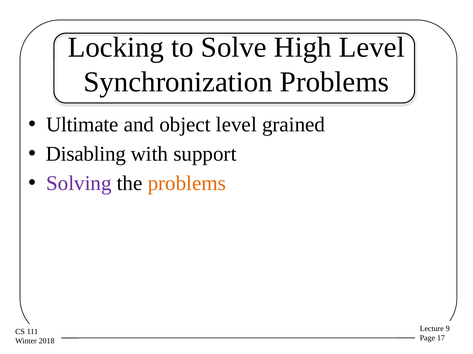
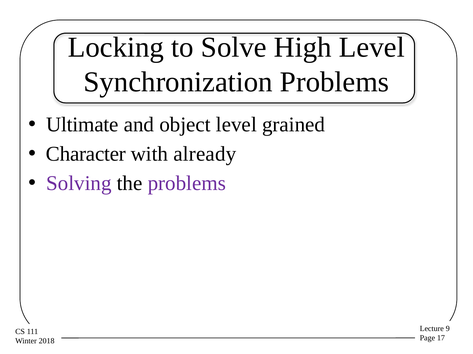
Disabling: Disabling -> Character
support: support -> already
problems at (187, 184) colour: orange -> purple
